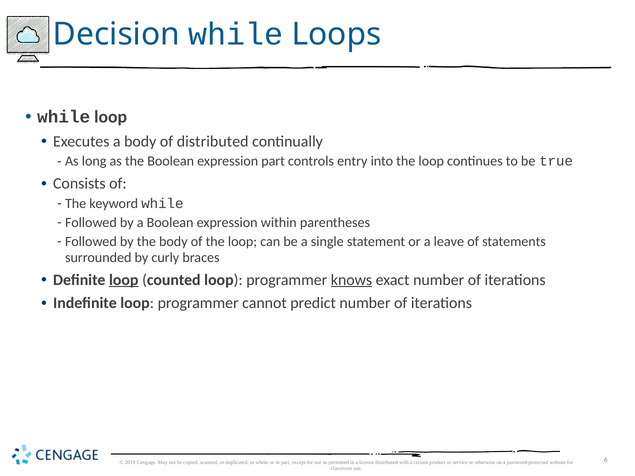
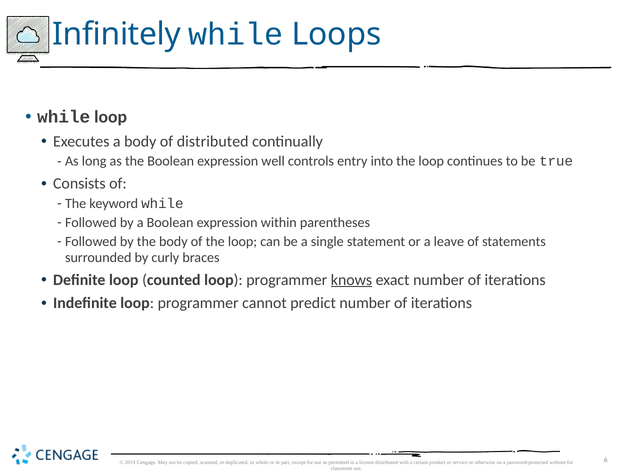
Decision: Decision -> Infinitely
expression part: part -> well
loop at (124, 280) underline: present -> none
